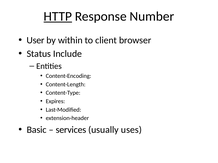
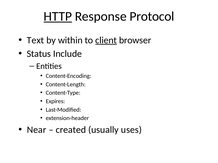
Number: Number -> Protocol
User: User -> Text
client underline: none -> present
Basic: Basic -> Near
services: services -> created
